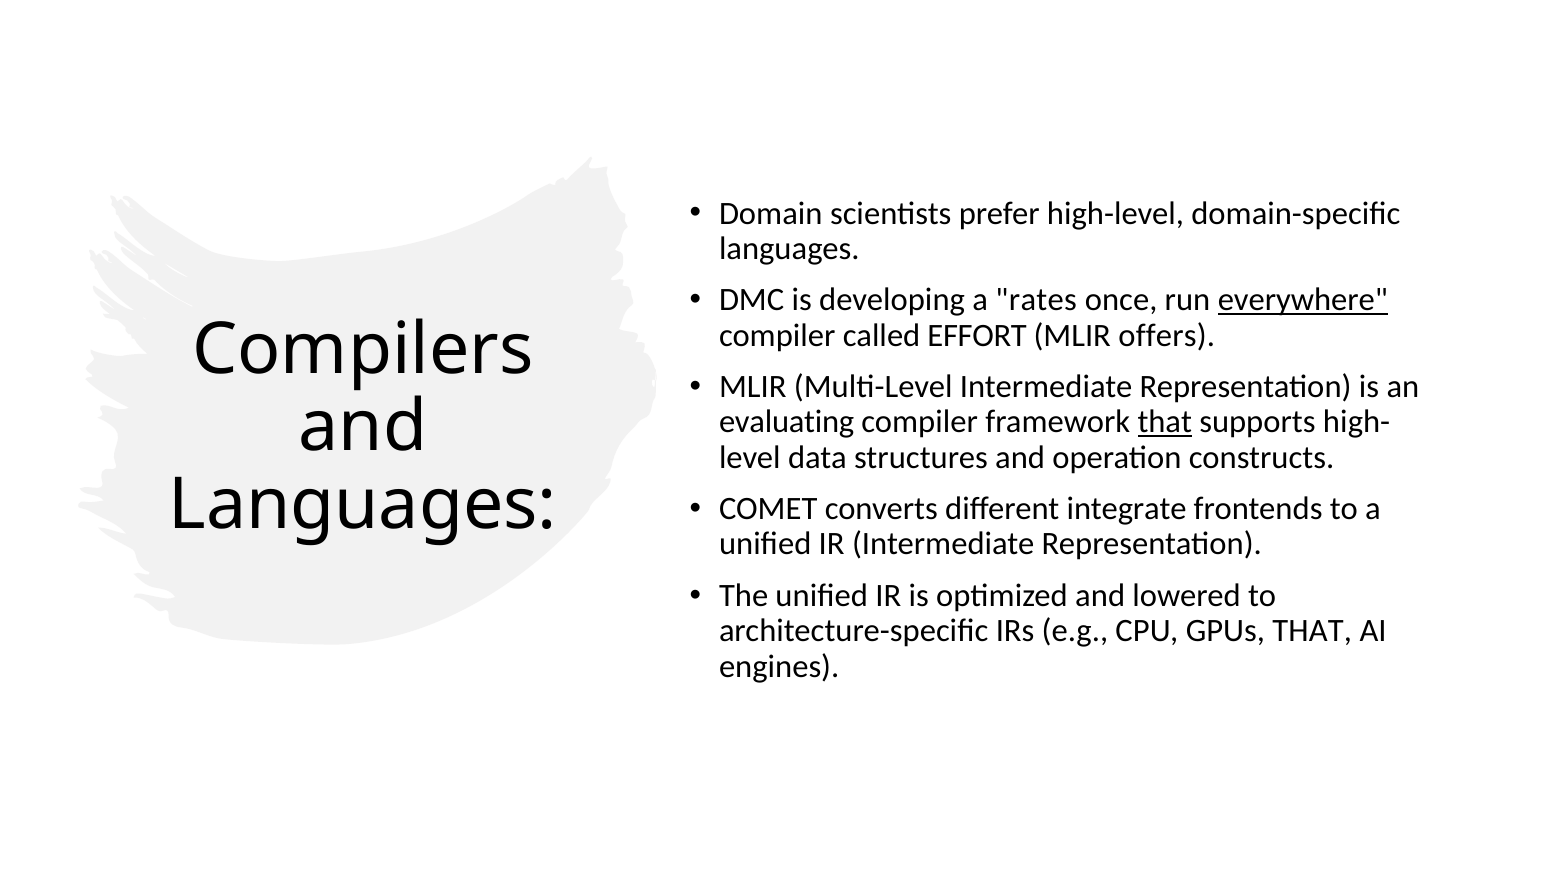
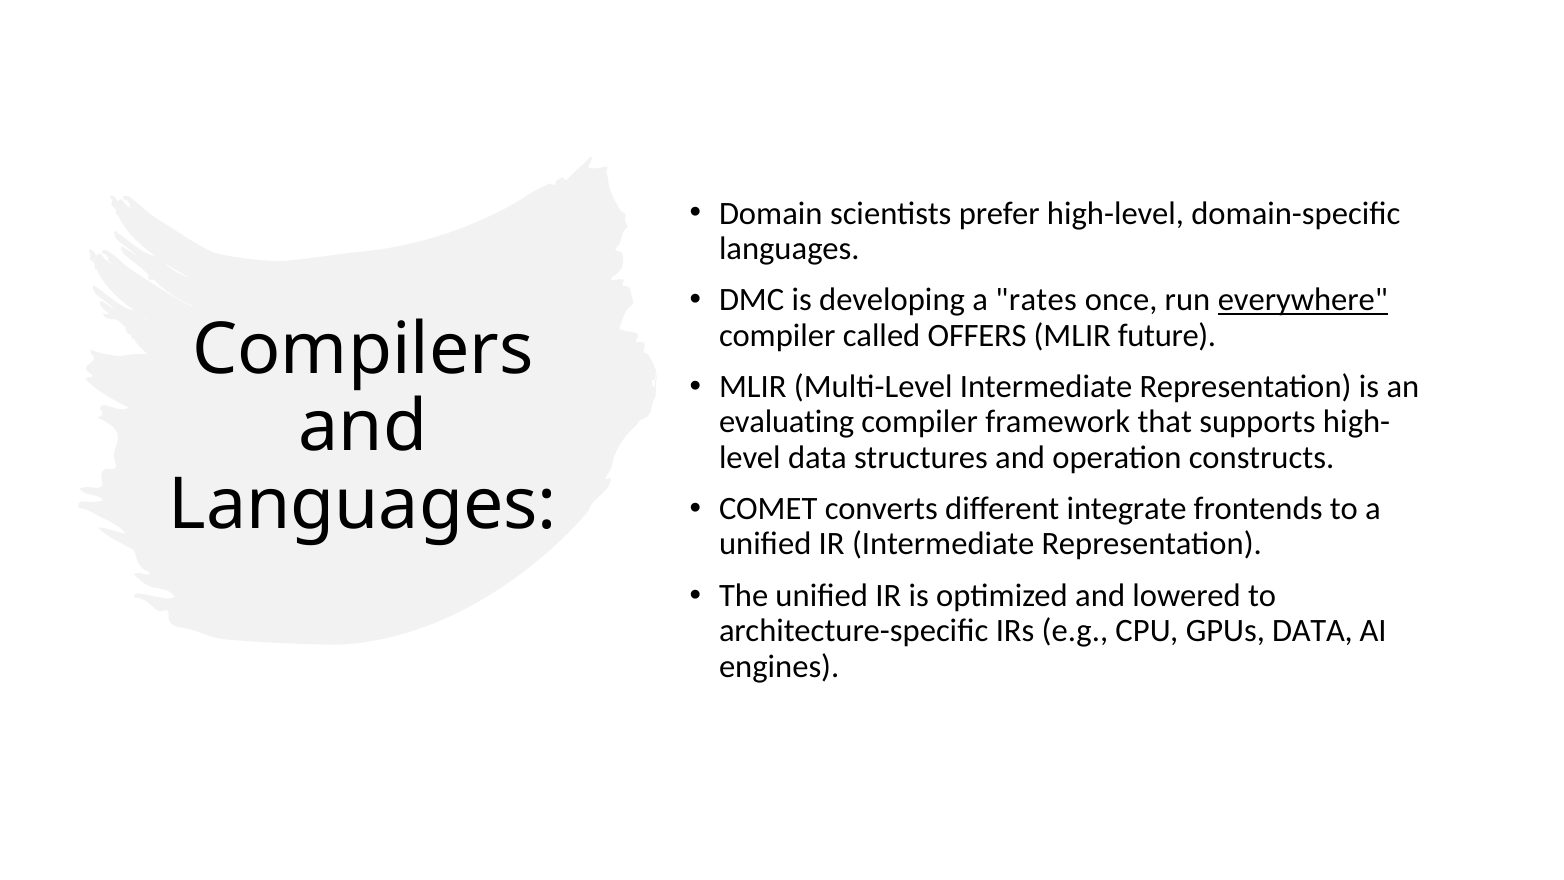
EFFORT: EFFORT -> OFFERS
offers: offers -> future
that at (1165, 422) underline: present -> none
GPUs THAT: THAT -> DATA
